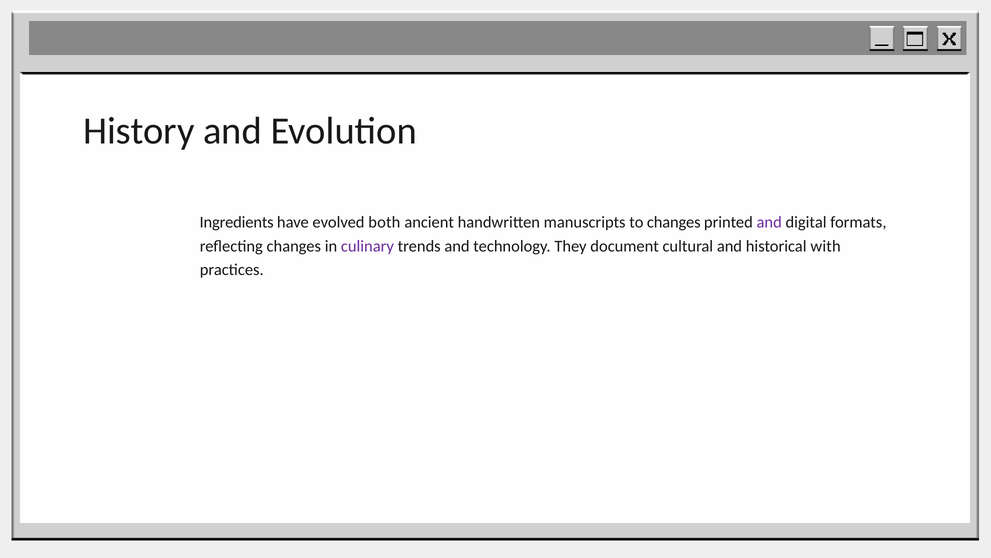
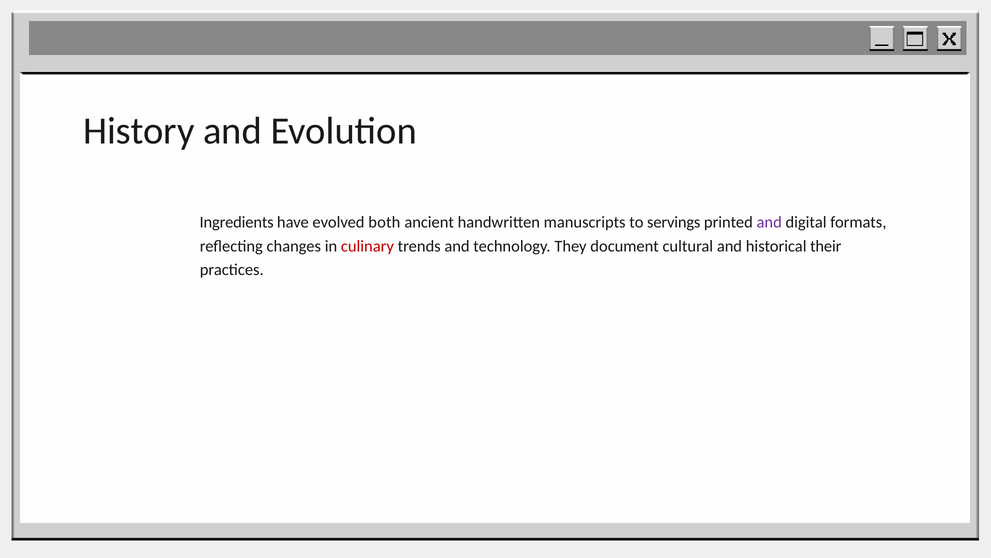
to changes: changes -> servings
culinary colour: purple -> red
with: with -> their
